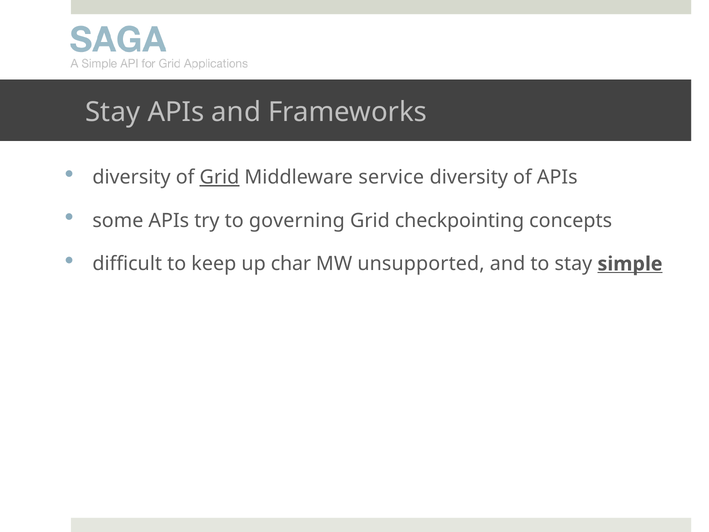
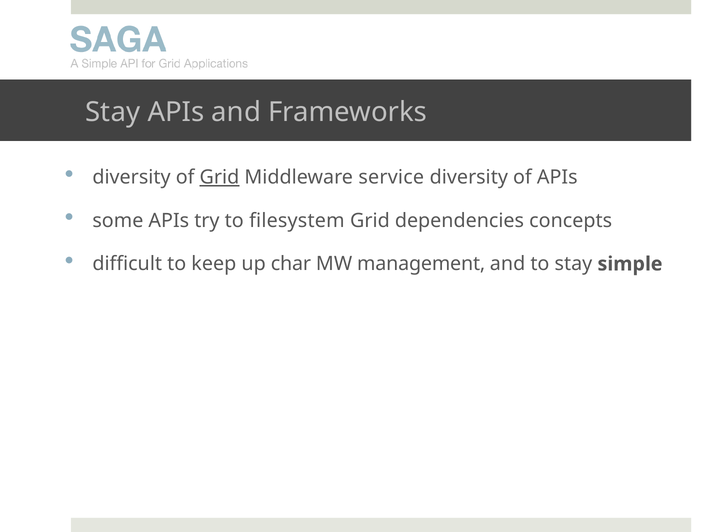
governing: governing -> filesystem
checkpointing: checkpointing -> dependencies
unsupported: unsupported -> management
simple underline: present -> none
